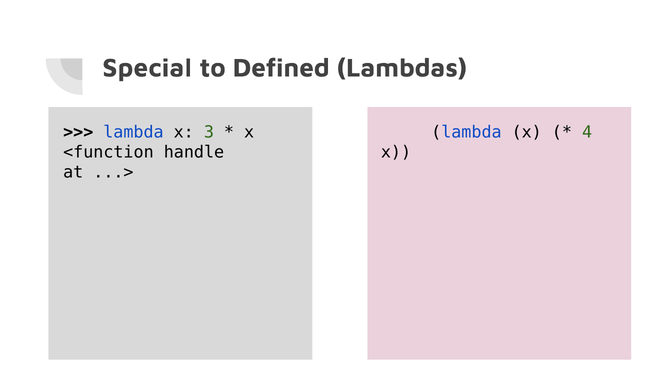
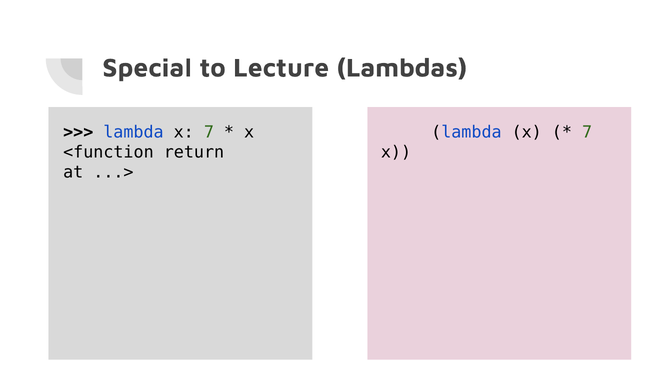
Defined: Defined -> Lecture
x 3: 3 -> 7
4 at (587, 132): 4 -> 7
handle: handle -> return
